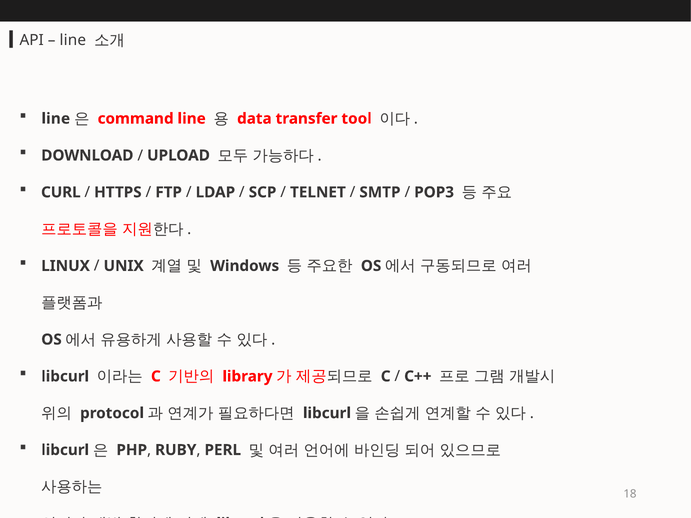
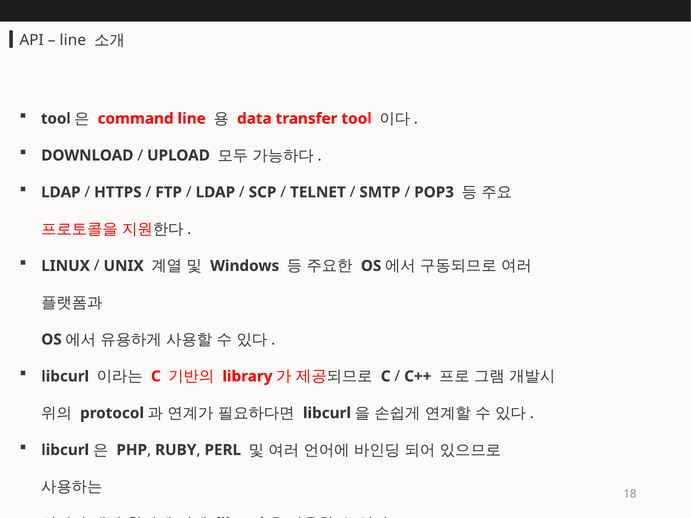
line at (56, 119): line -> tool
CURL at (61, 192): CURL -> LDAP
